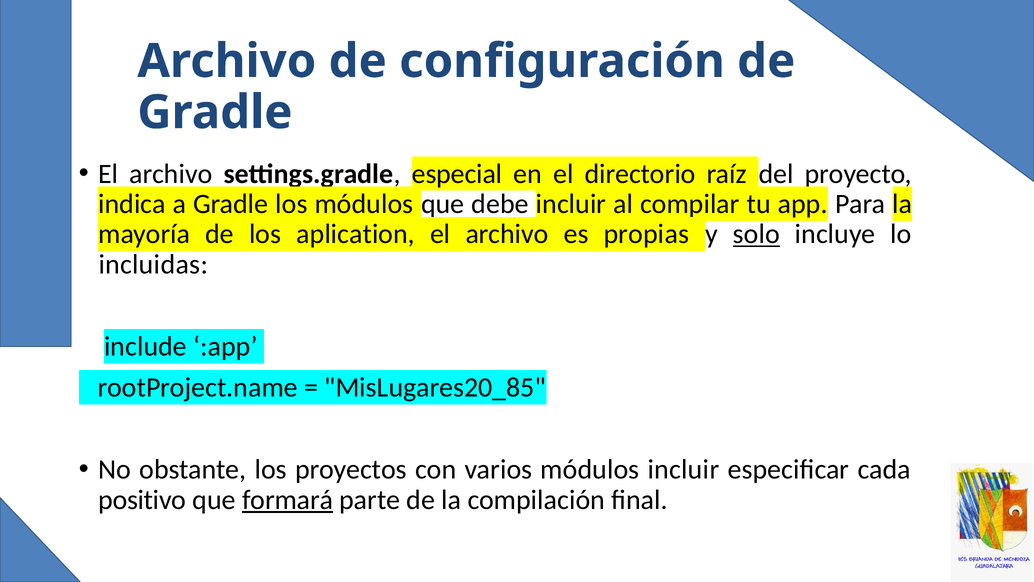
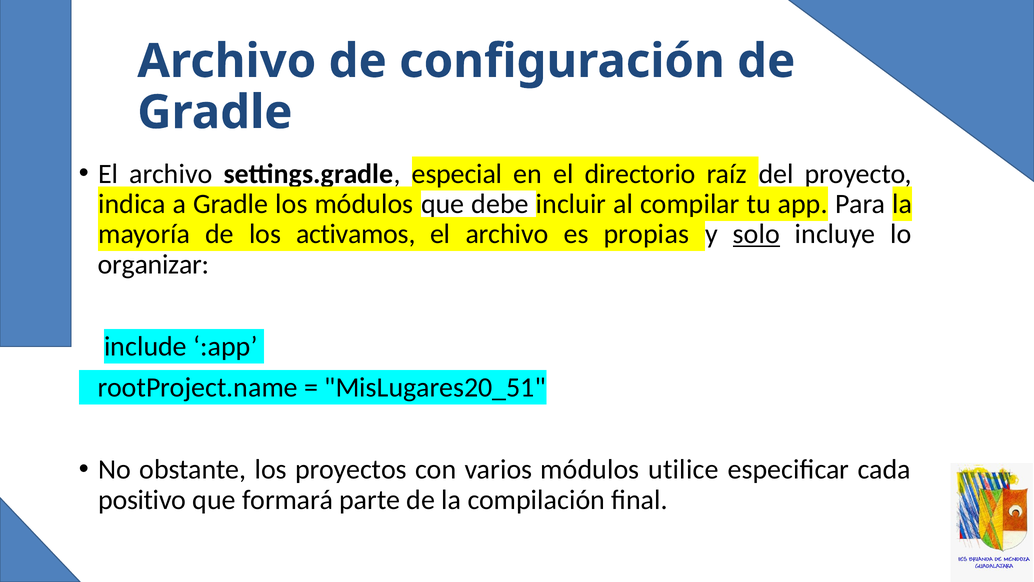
aplication: aplication -> activamos
incluidas: incluidas -> organizar
MisLugares20_85: MisLugares20_85 -> MisLugares20_51
módulos incluir: incluir -> utilice
formará underline: present -> none
